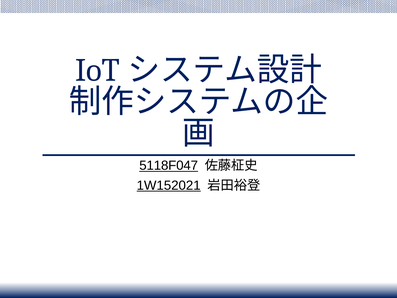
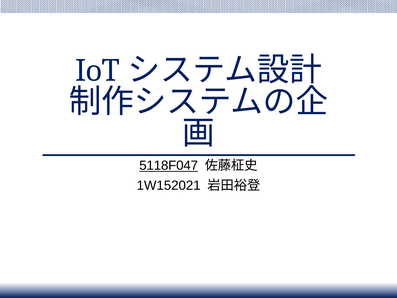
1W152021 underline: present -> none
